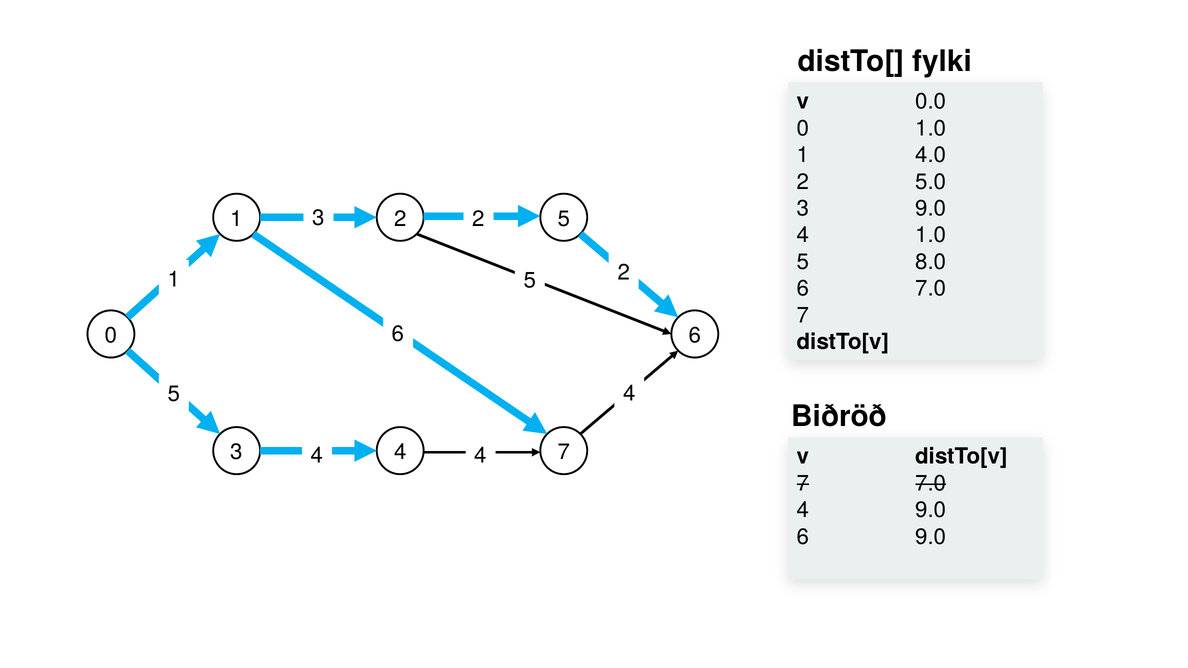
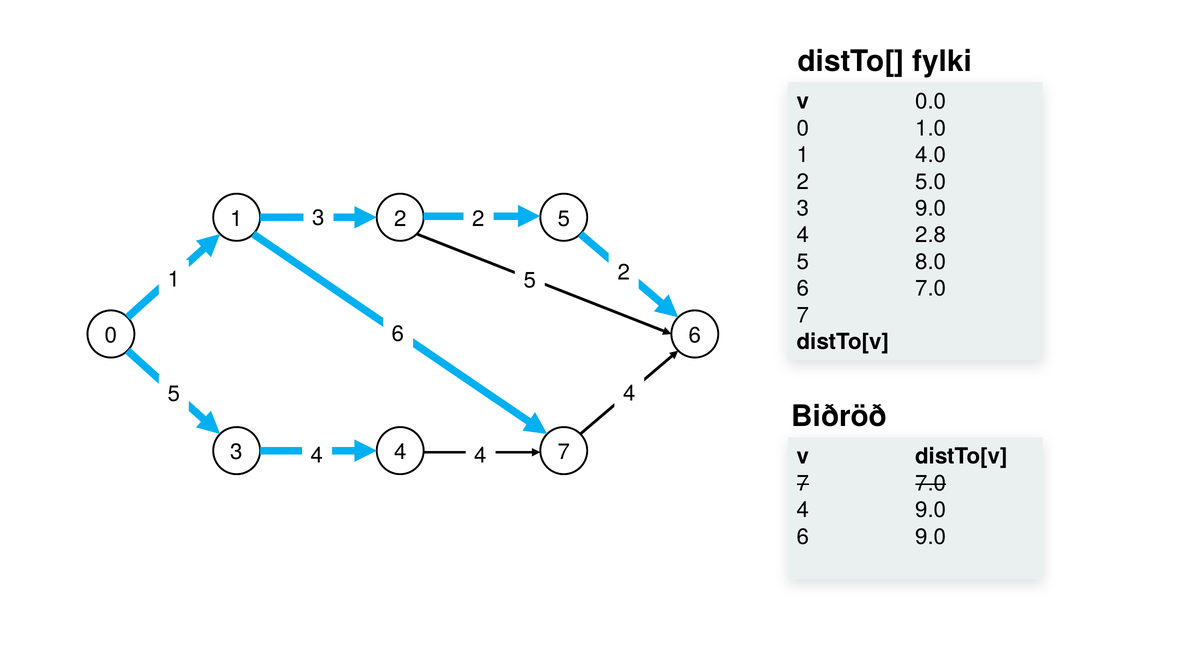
1.0 at (931, 235): 1.0 -> 2.8
